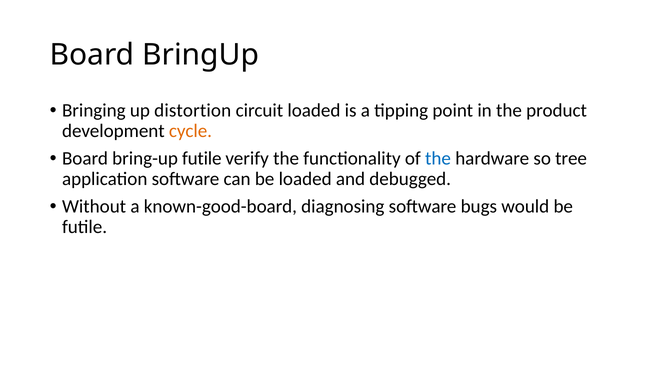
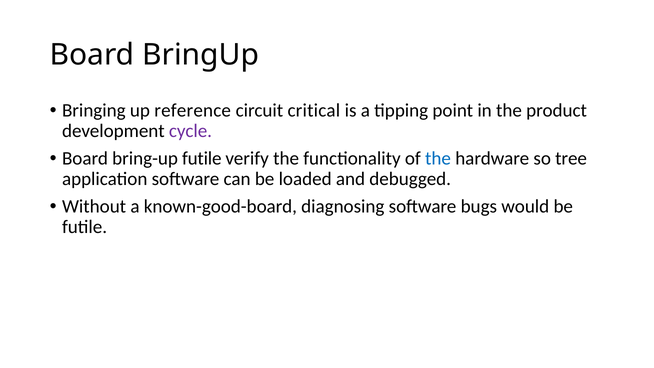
distortion: distortion -> reference
circuit loaded: loaded -> critical
cycle colour: orange -> purple
